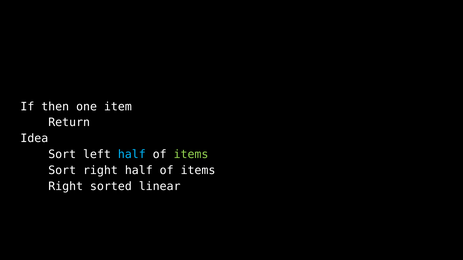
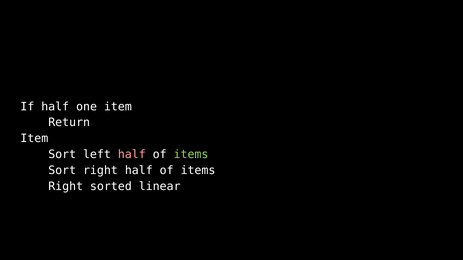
If then: then -> half
Idea at (34, 139): Idea -> Item
half at (132, 155) colour: light blue -> pink
